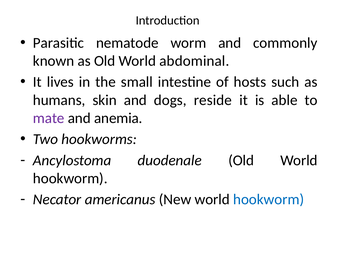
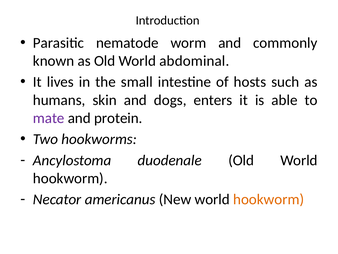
reside: reside -> enters
anemia: anemia -> protein
hookworm at (269, 199) colour: blue -> orange
